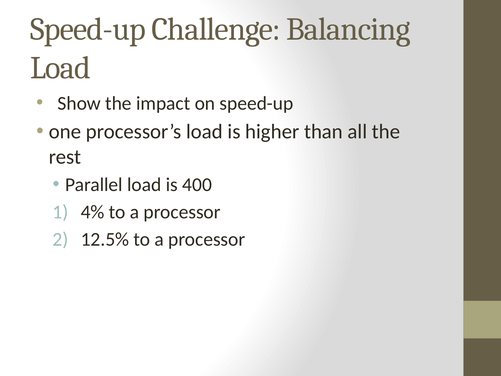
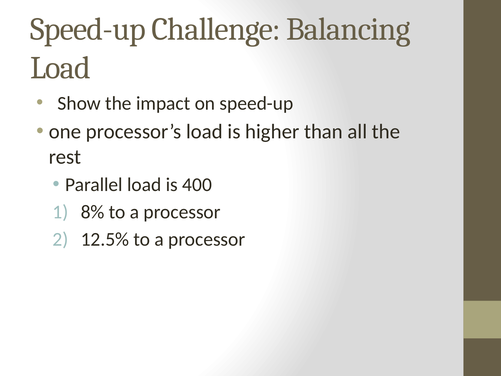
4%: 4% -> 8%
